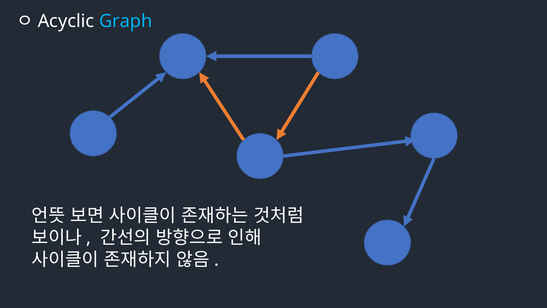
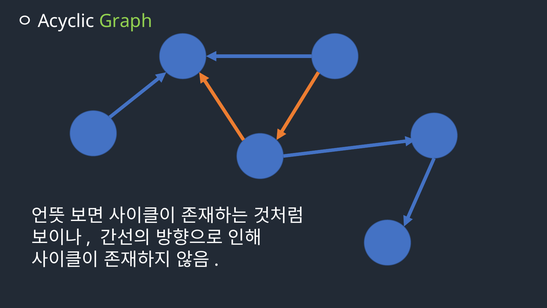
Graph colour: light blue -> light green
